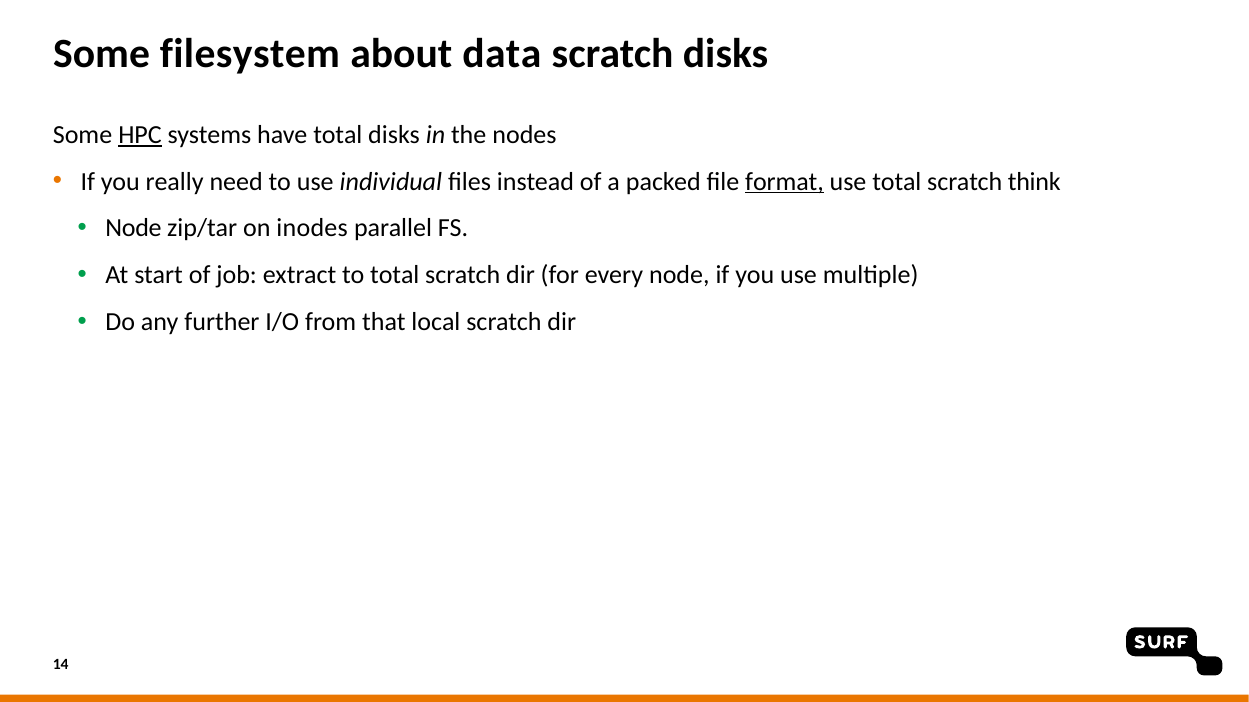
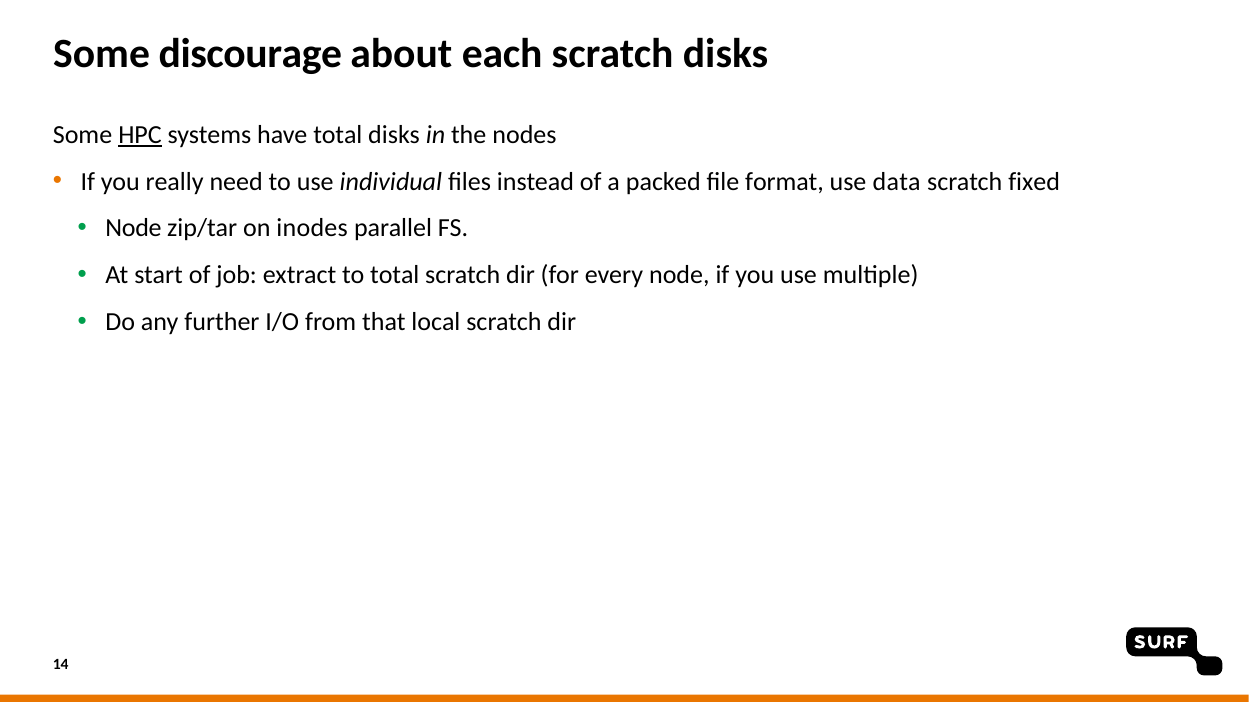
filesystem: filesystem -> discourage
data: data -> each
format underline: present -> none
use total: total -> data
think: think -> fixed
